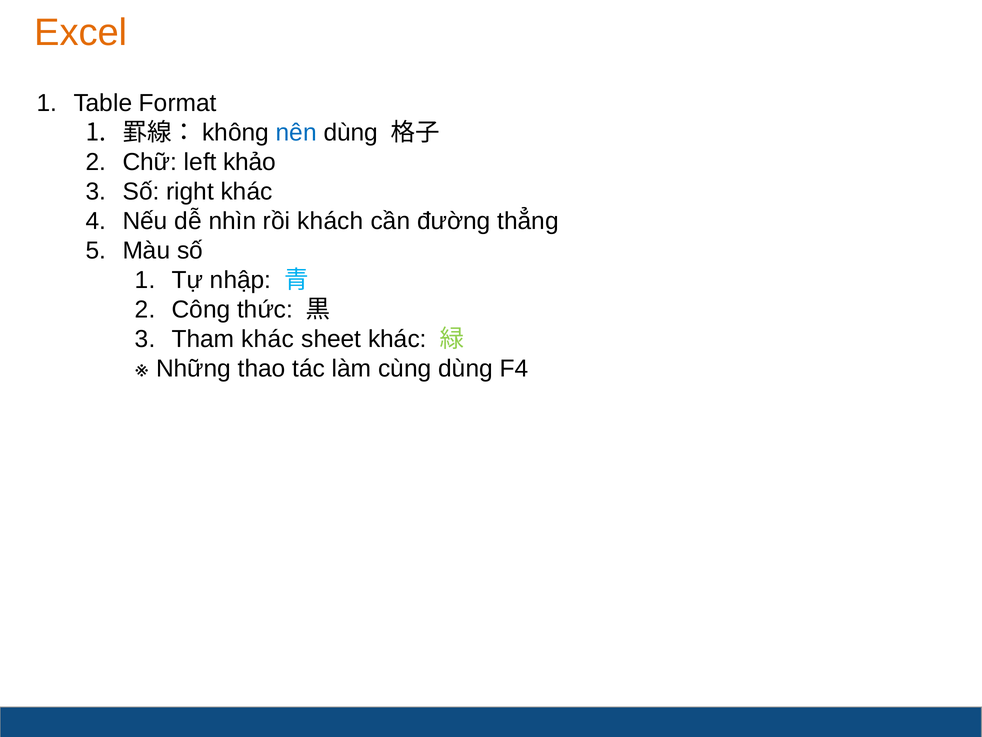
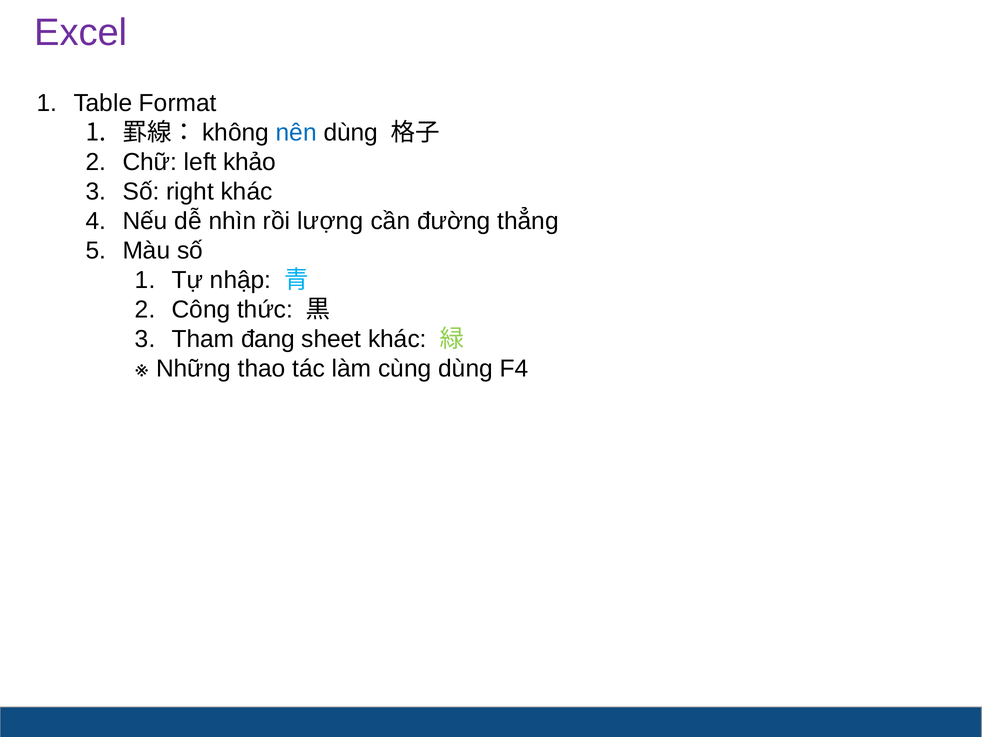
Excel colour: orange -> purple
khách: khách -> lượng
Tham khác: khác -> đang
